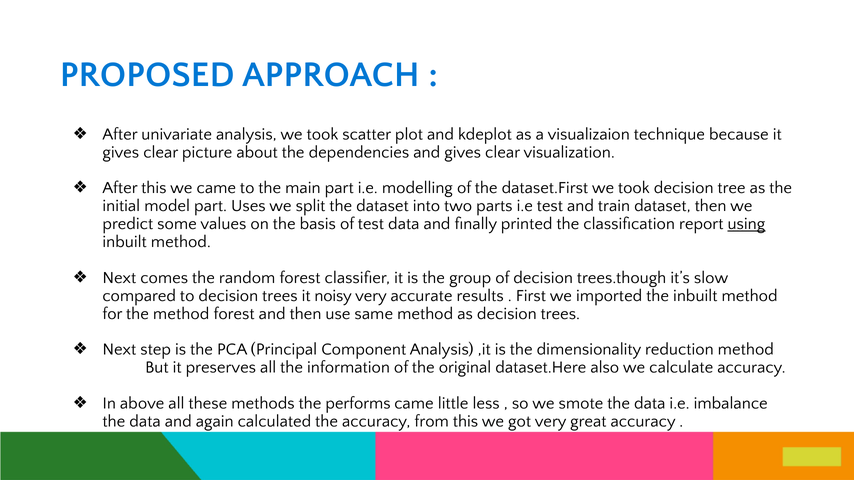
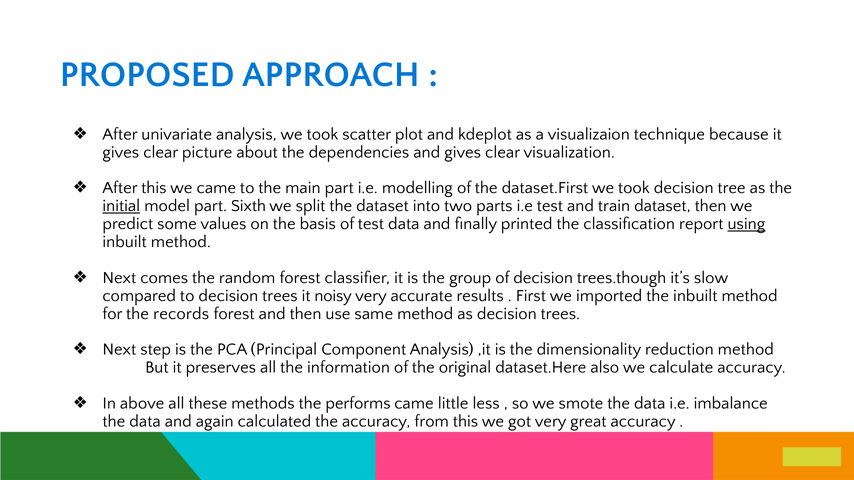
initial underline: none -> present
Uses: Uses -> Sixth
the method: method -> records
